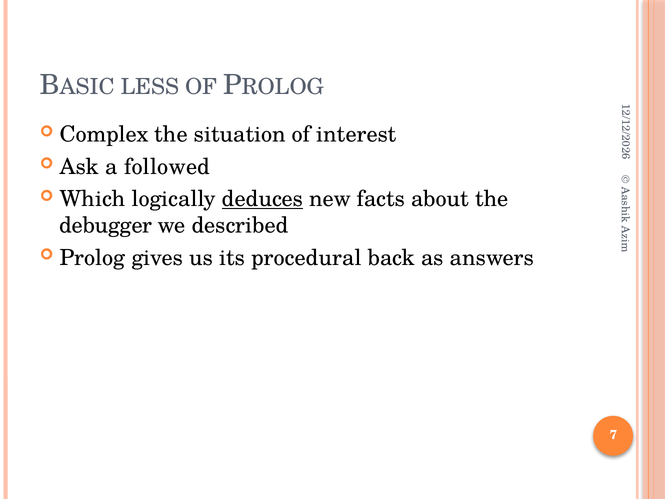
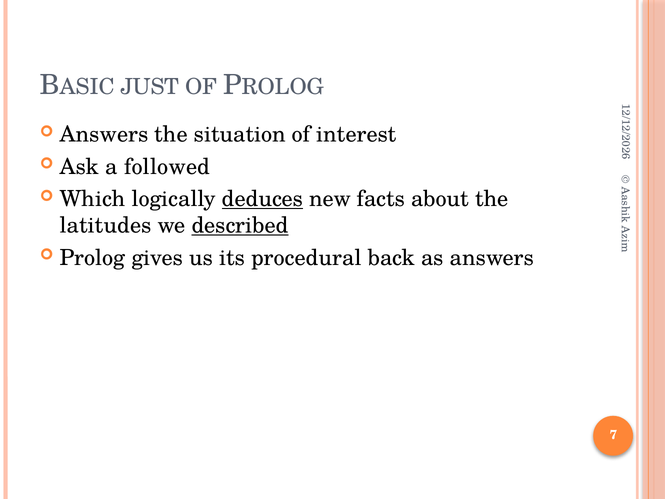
LESS: LESS -> JUST
Complex at (104, 135): Complex -> Answers
debugger: debugger -> latitudes
described underline: none -> present
